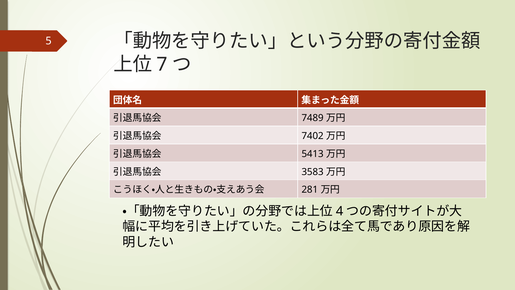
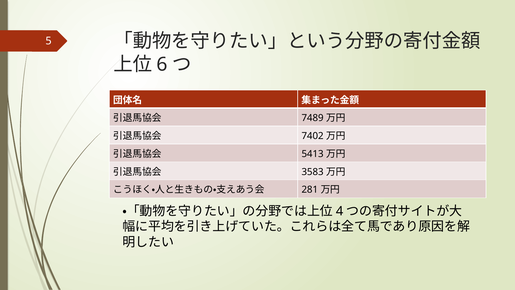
7: 7 -> 6
